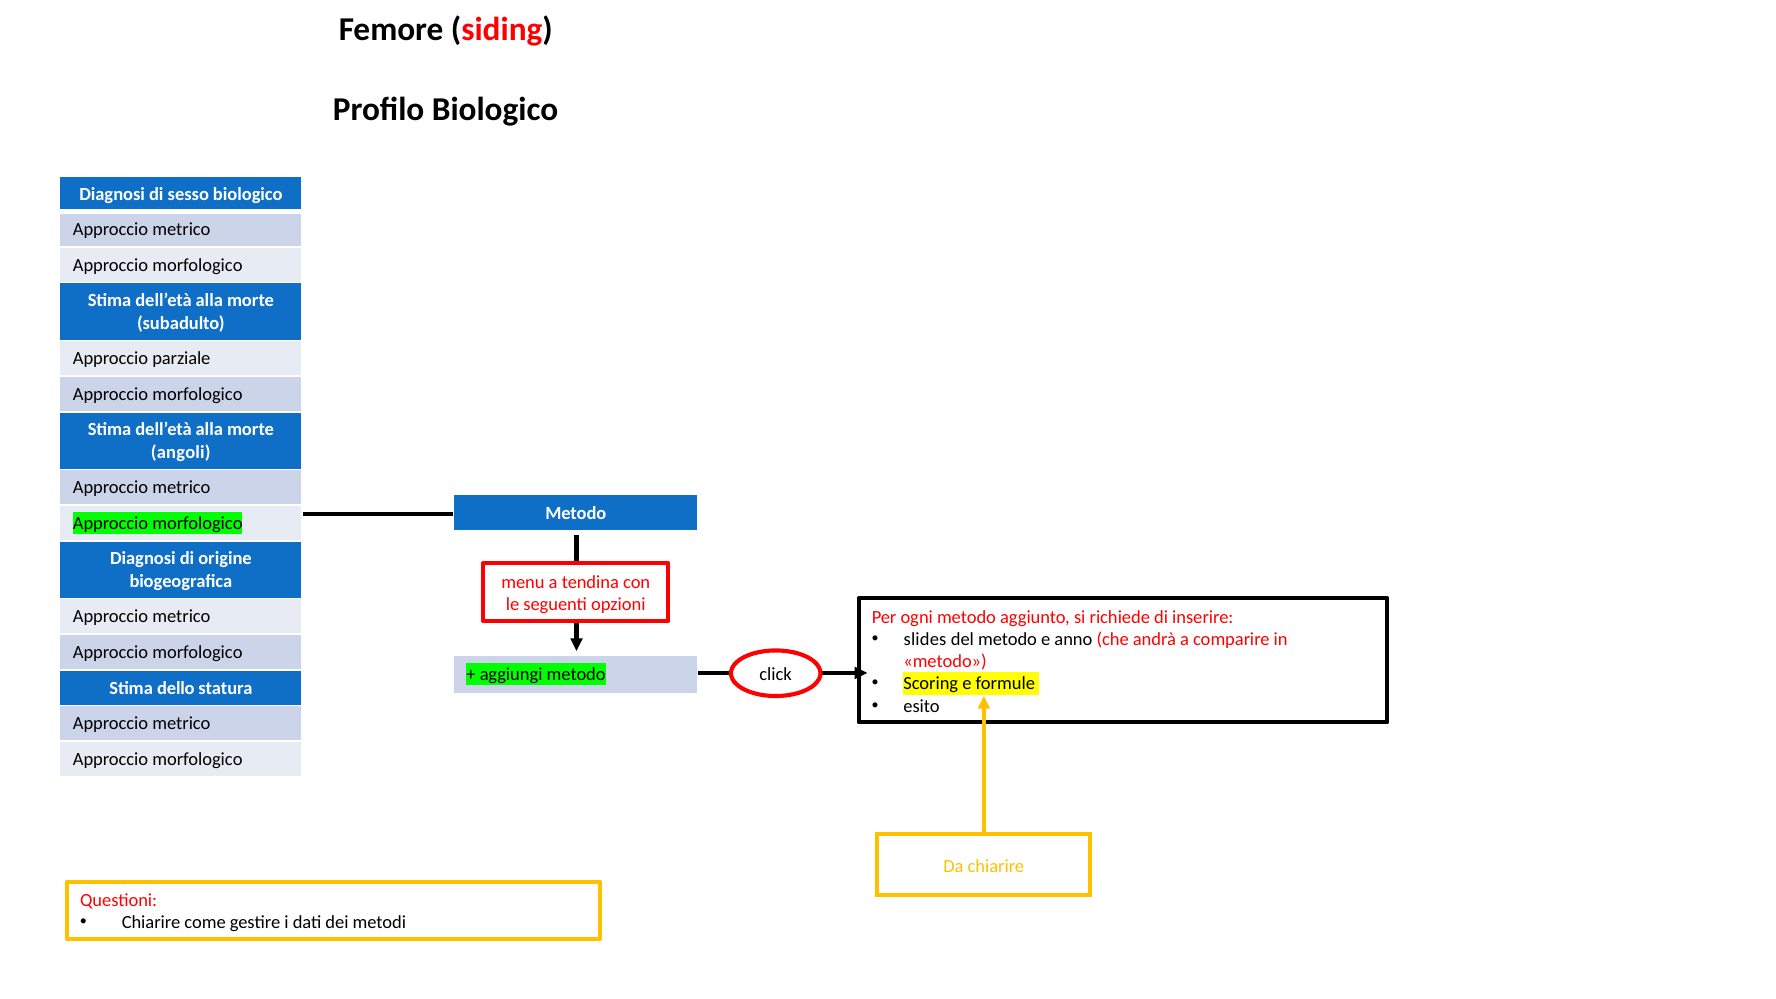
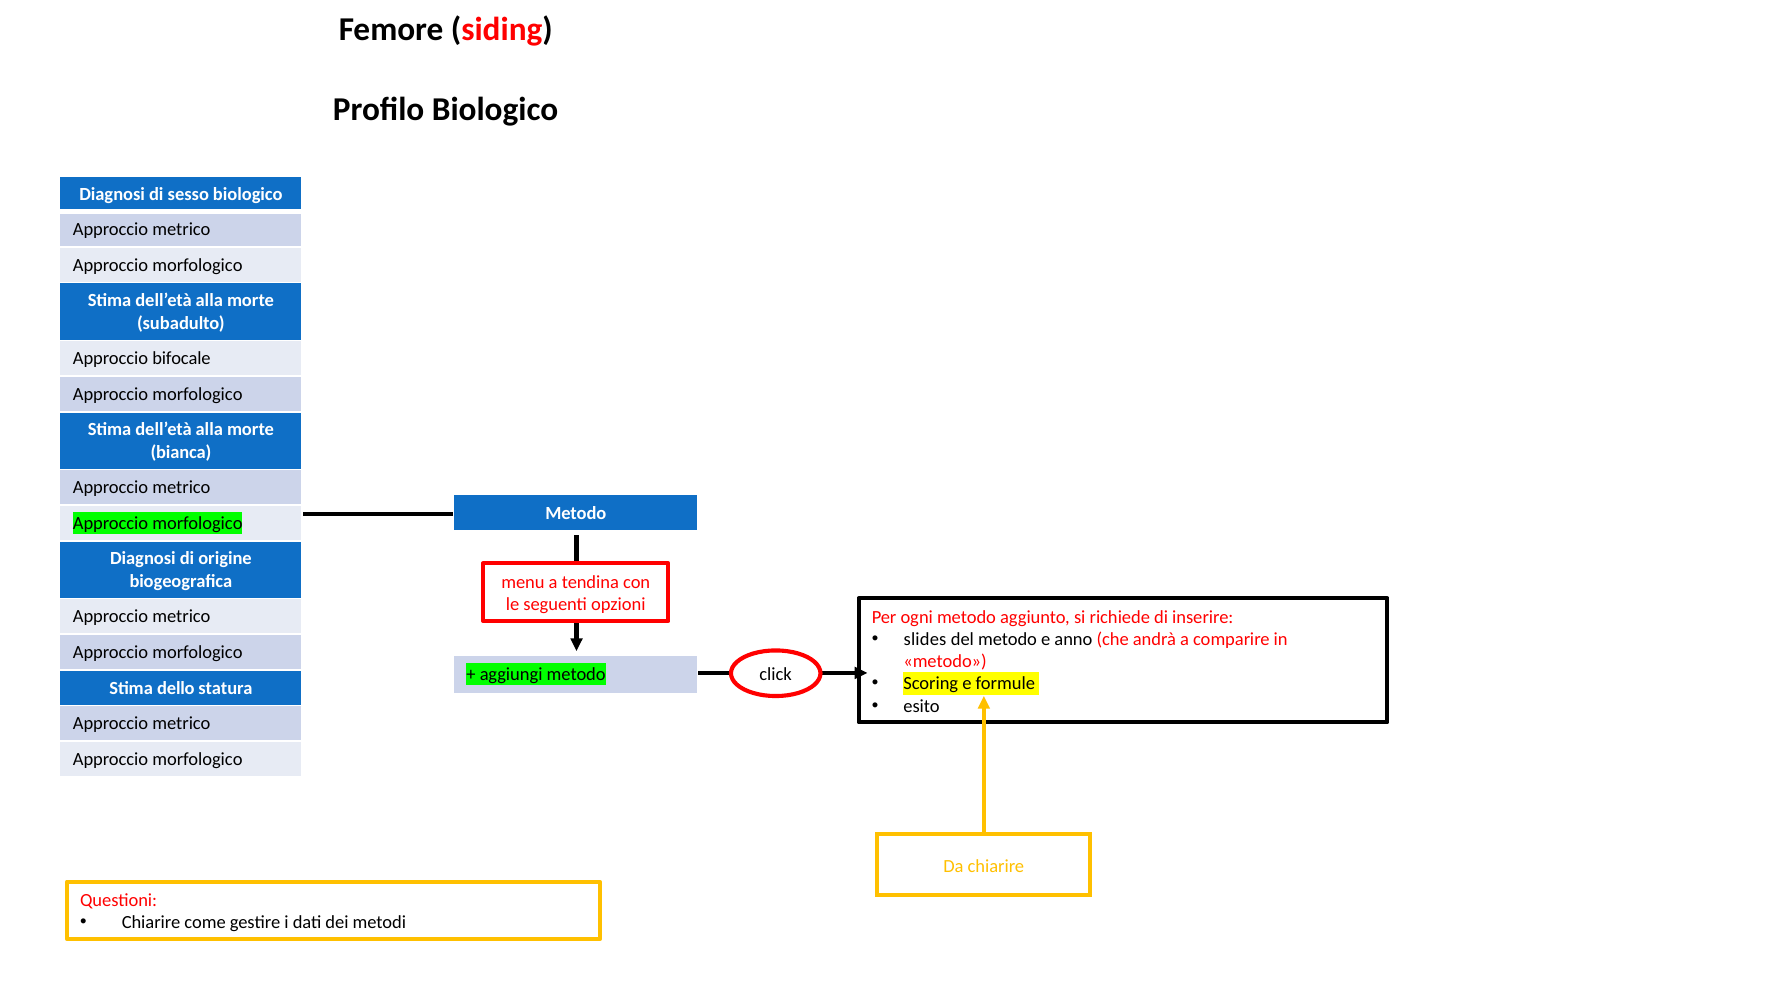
parziale: parziale -> bifocale
angoli: angoli -> bianca
